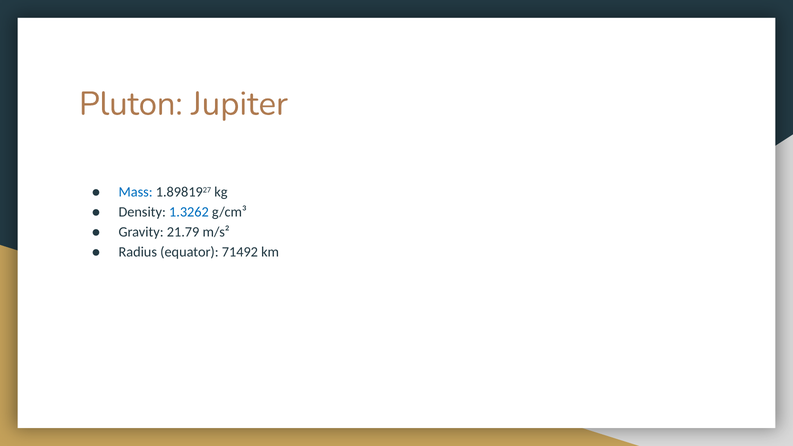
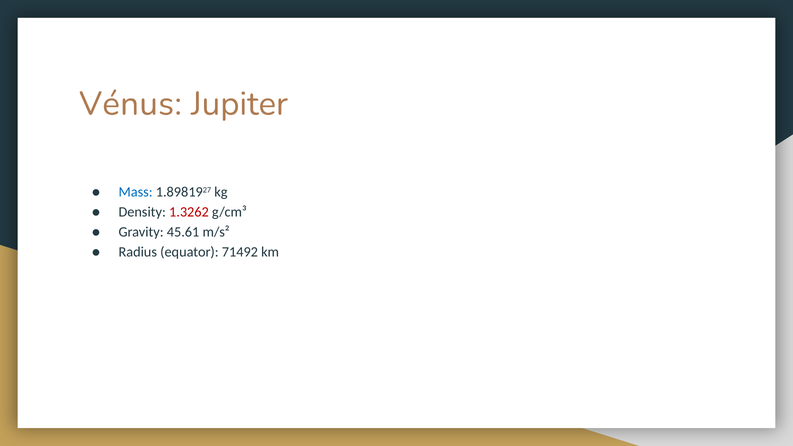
Pluton: Pluton -> Vénus
1.3262 colour: blue -> red
21.79: 21.79 -> 45.61
